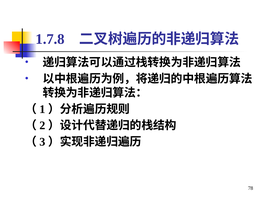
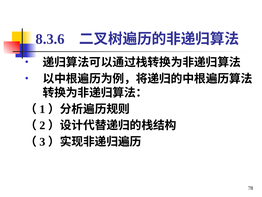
1.7.8: 1.7.8 -> 8.3.6
